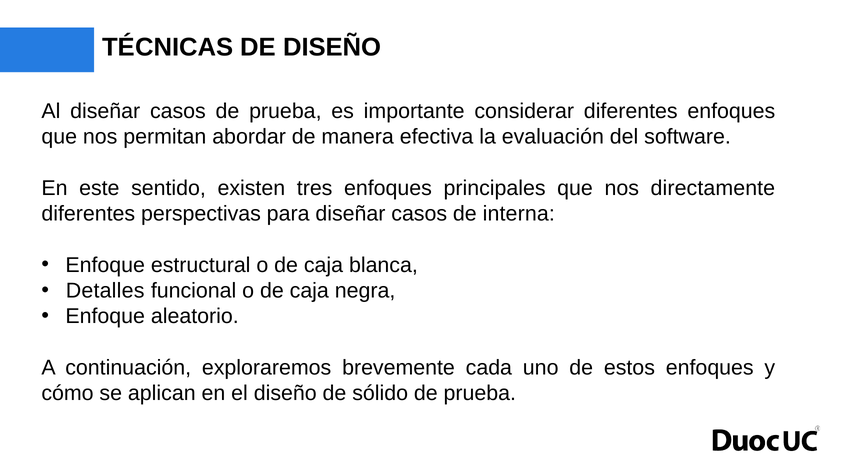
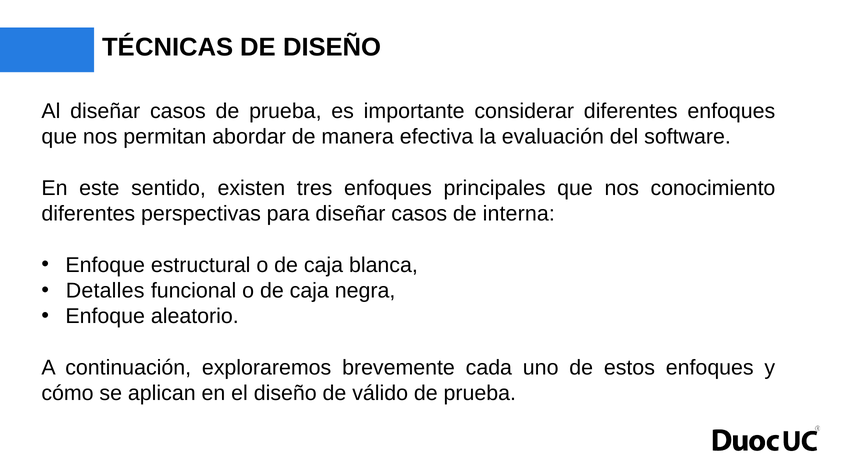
directamente: directamente -> conocimiento
sólido: sólido -> válido
